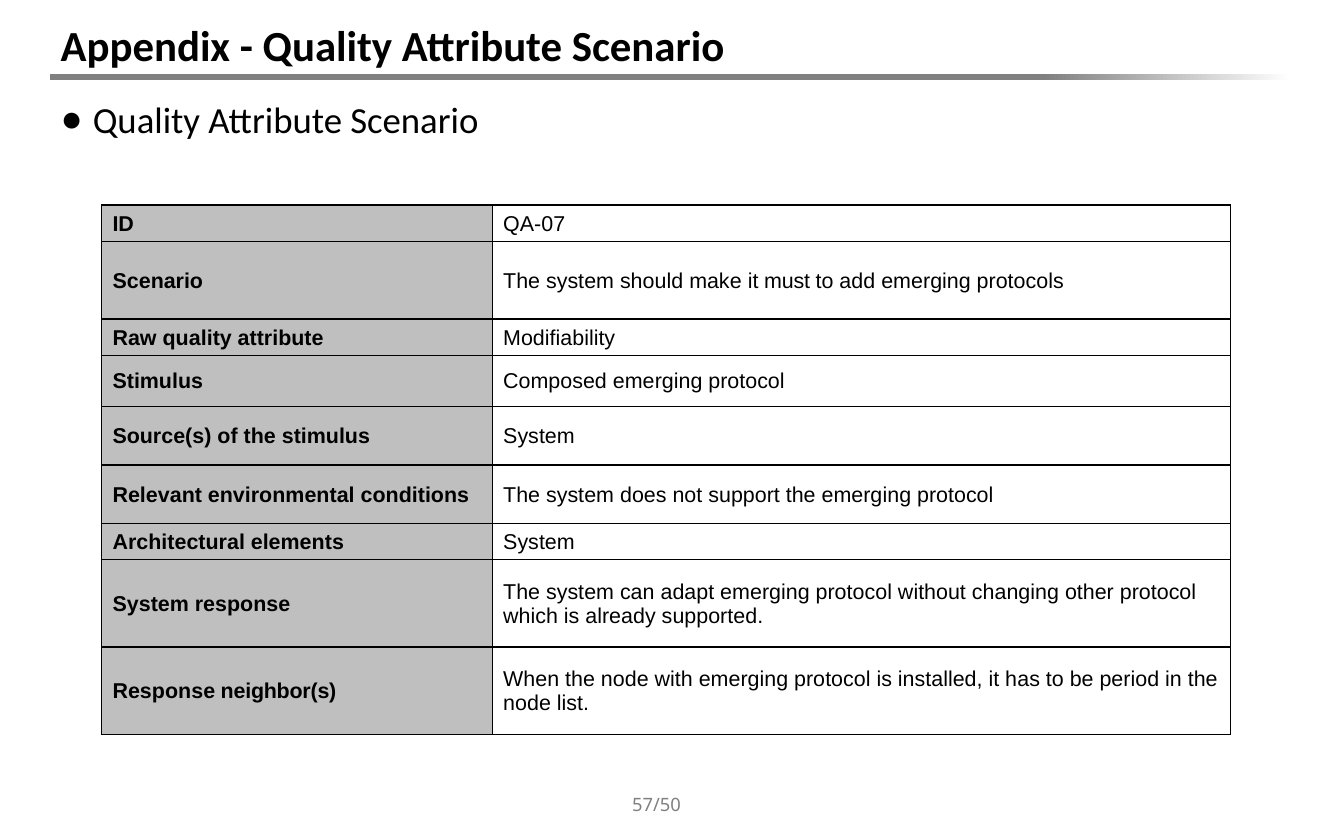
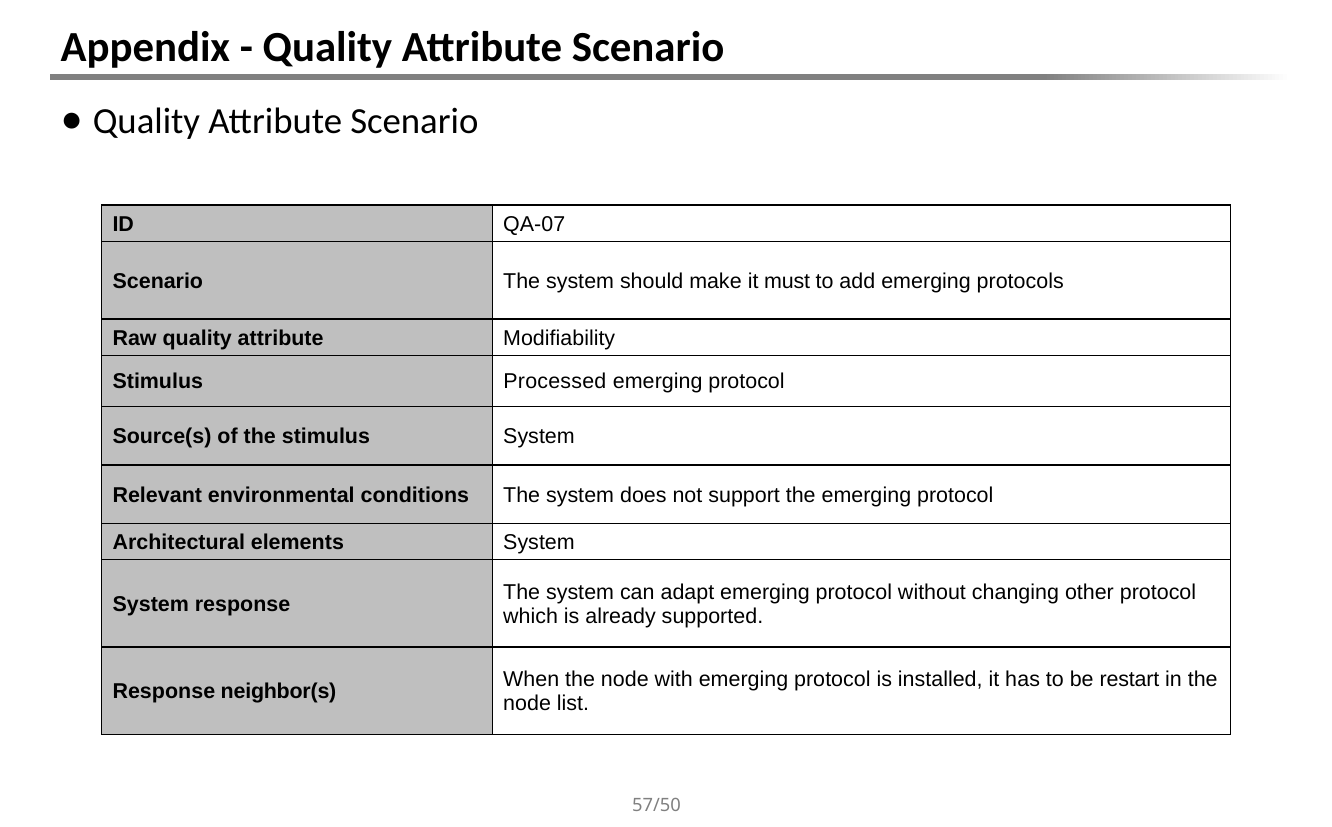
Composed: Composed -> Processed
period: period -> restart
